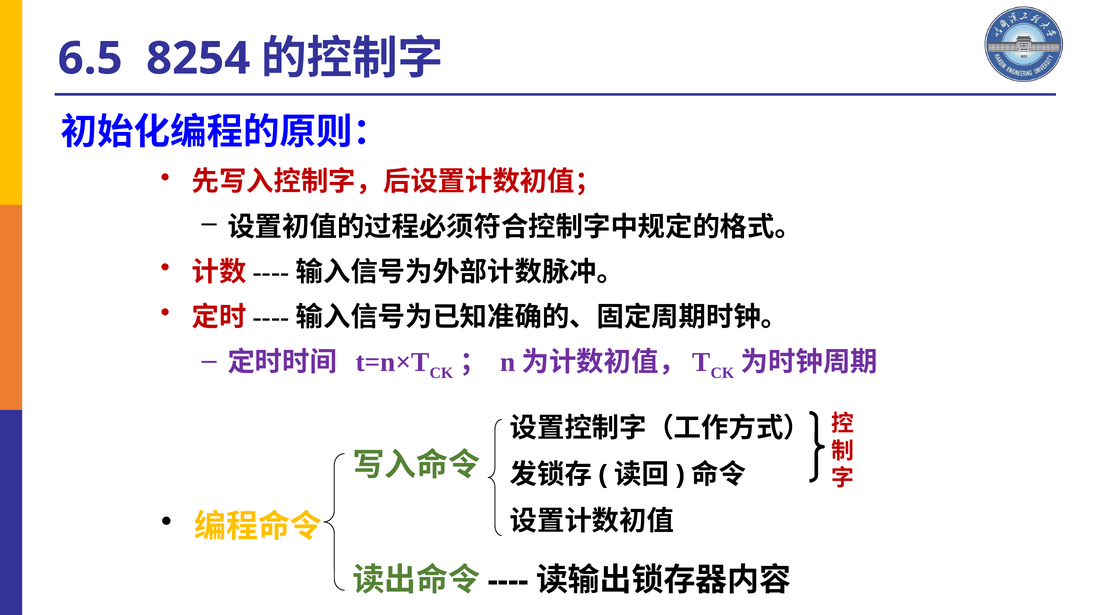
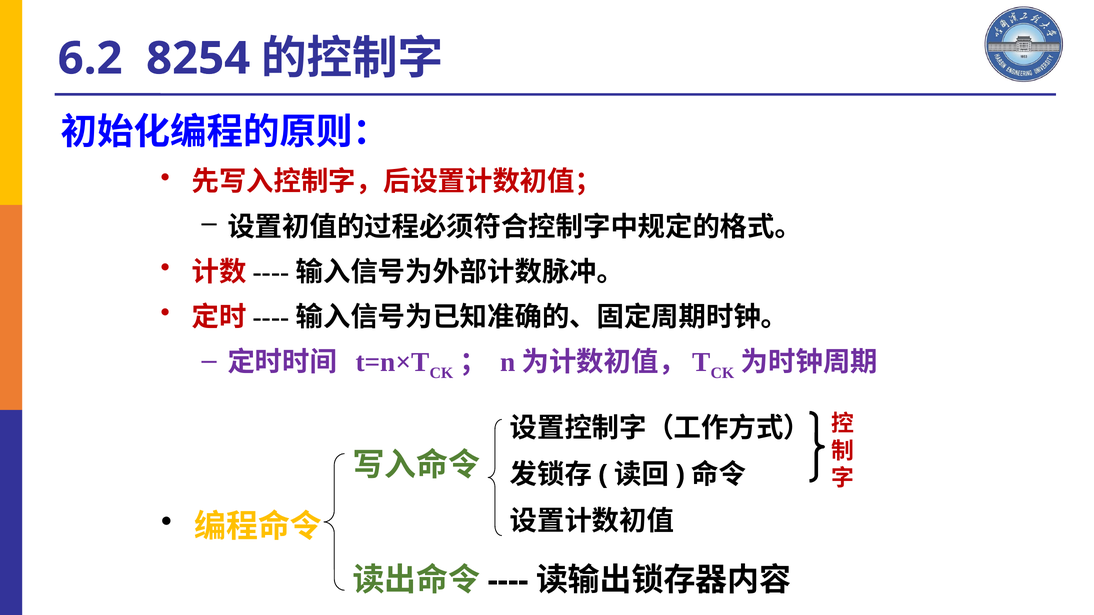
6.5: 6.5 -> 6.2
